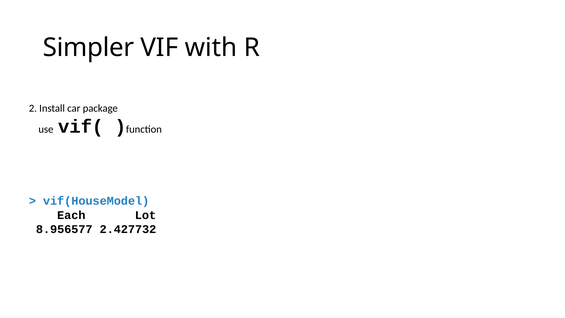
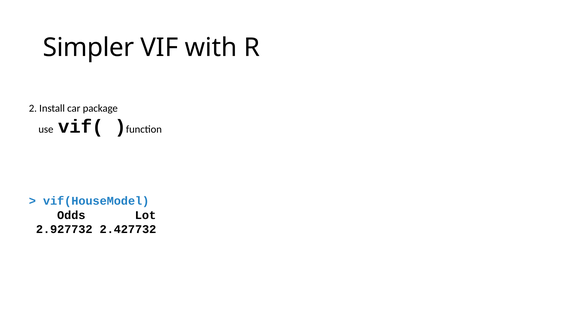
Each: Each -> Odds
8.956577: 8.956577 -> 2.927732
